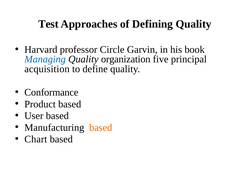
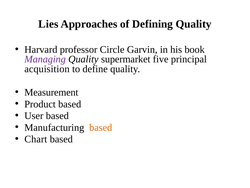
Test: Test -> Lies
Managing colour: blue -> purple
organization: organization -> supermarket
Conformance: Conformance -> Measurement
